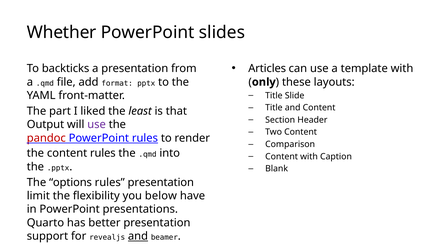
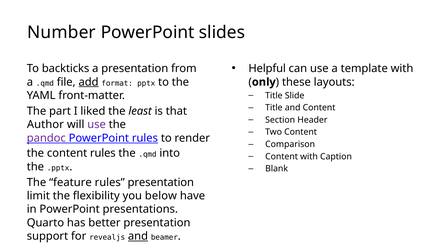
Whether: Whether -> Number
Articles: Articles -> Helpful
add underline: none -> present
Output: Output -> Author
pandoc colour: red -> purple
options: options -> feature
